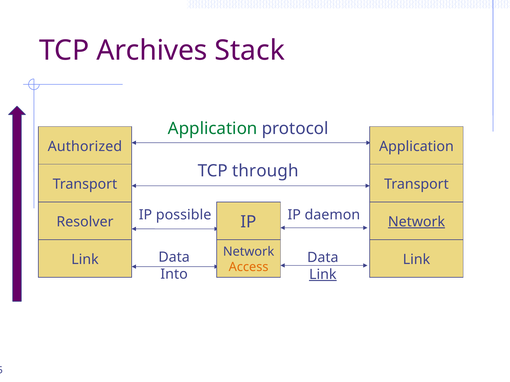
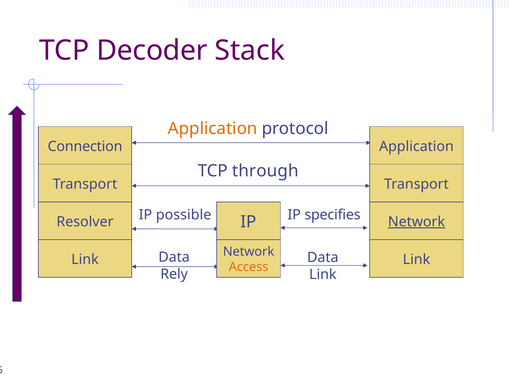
Archives: Archives -> Decoder
Application at (213, 129) colour: green -> orange
Authorized: Authorized -> Connection
daemon: daemon -> specifies
Into: Into -> Rely
Link at (323, 275) underline: present -> none
